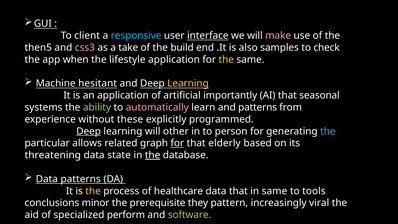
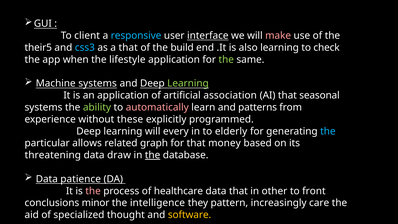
then5: then5 -> their5
css3 colour: pink -> light blue
a take: take -> that
also samples: samples -> learning
the at (226, 60) colour: yellow -> light green
Machine hesitant: hesitant -> systems
Learning at (188, 83) colour: yellow -> light green
importantly: importantly -> association
Deep at (89, 131) underline: present -> none
other: other -> every
person: person -> elderly
for at (177, 143) underline: present -> none
elderly: elderly -> money
state: state -> draw
Data patterns: patterns -> patience
the at (93, 191) colour: yellow -> pink
in same: same -> other
tools: tools -> front
prerequisite: prerequisite -> intelligence
viral: viral -> care
perform: perform -> thought
software colour: light green -> yellow
